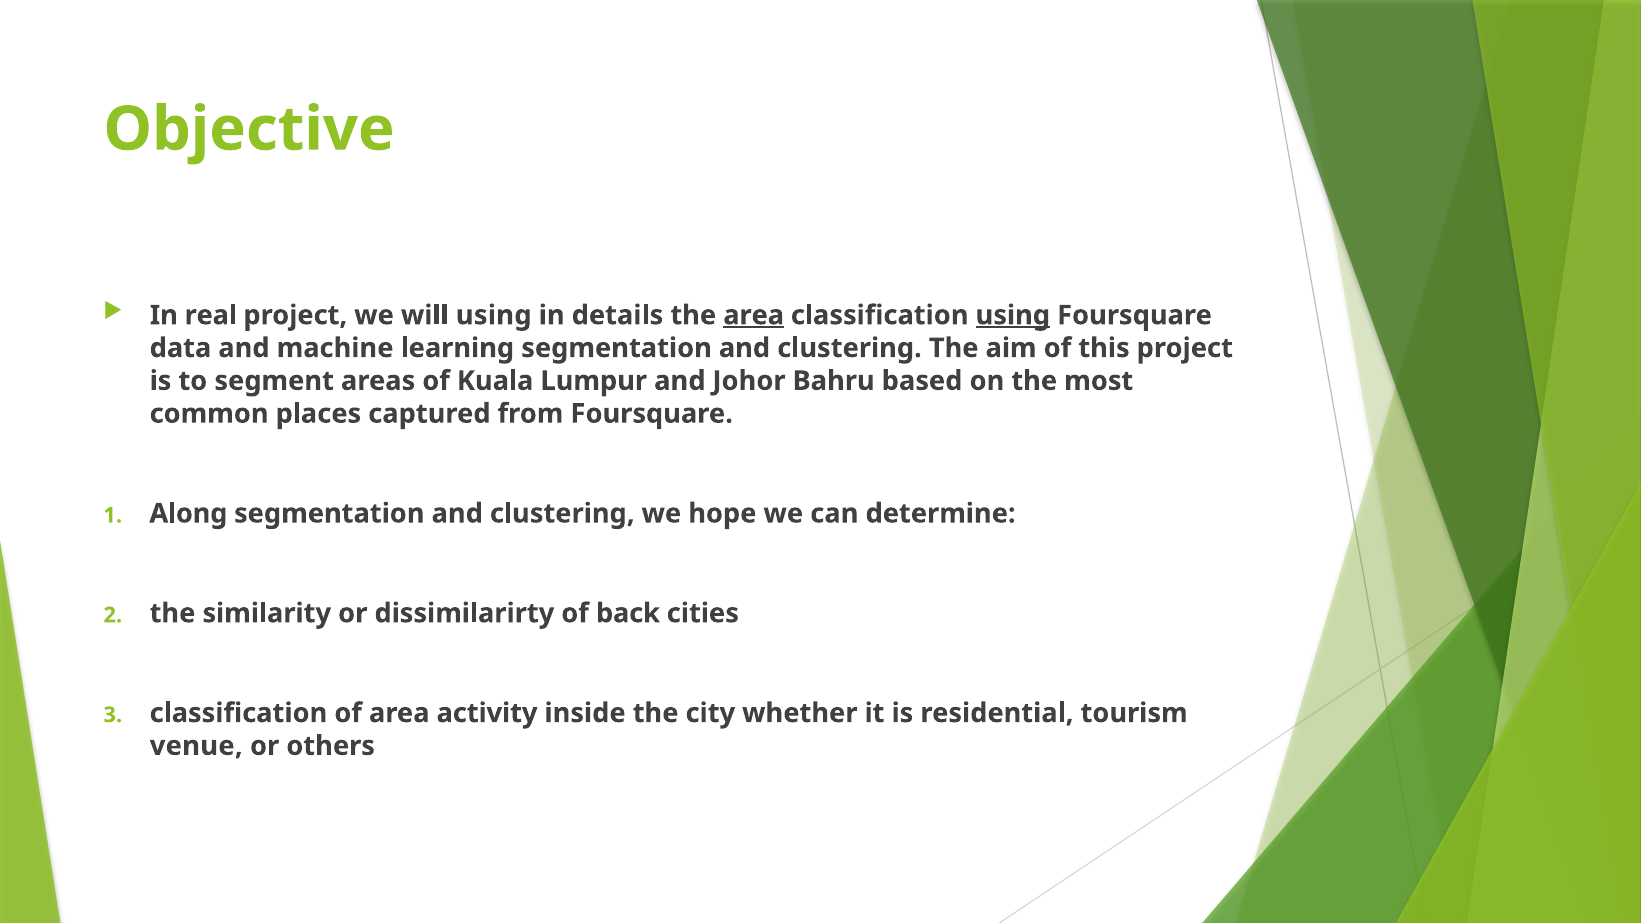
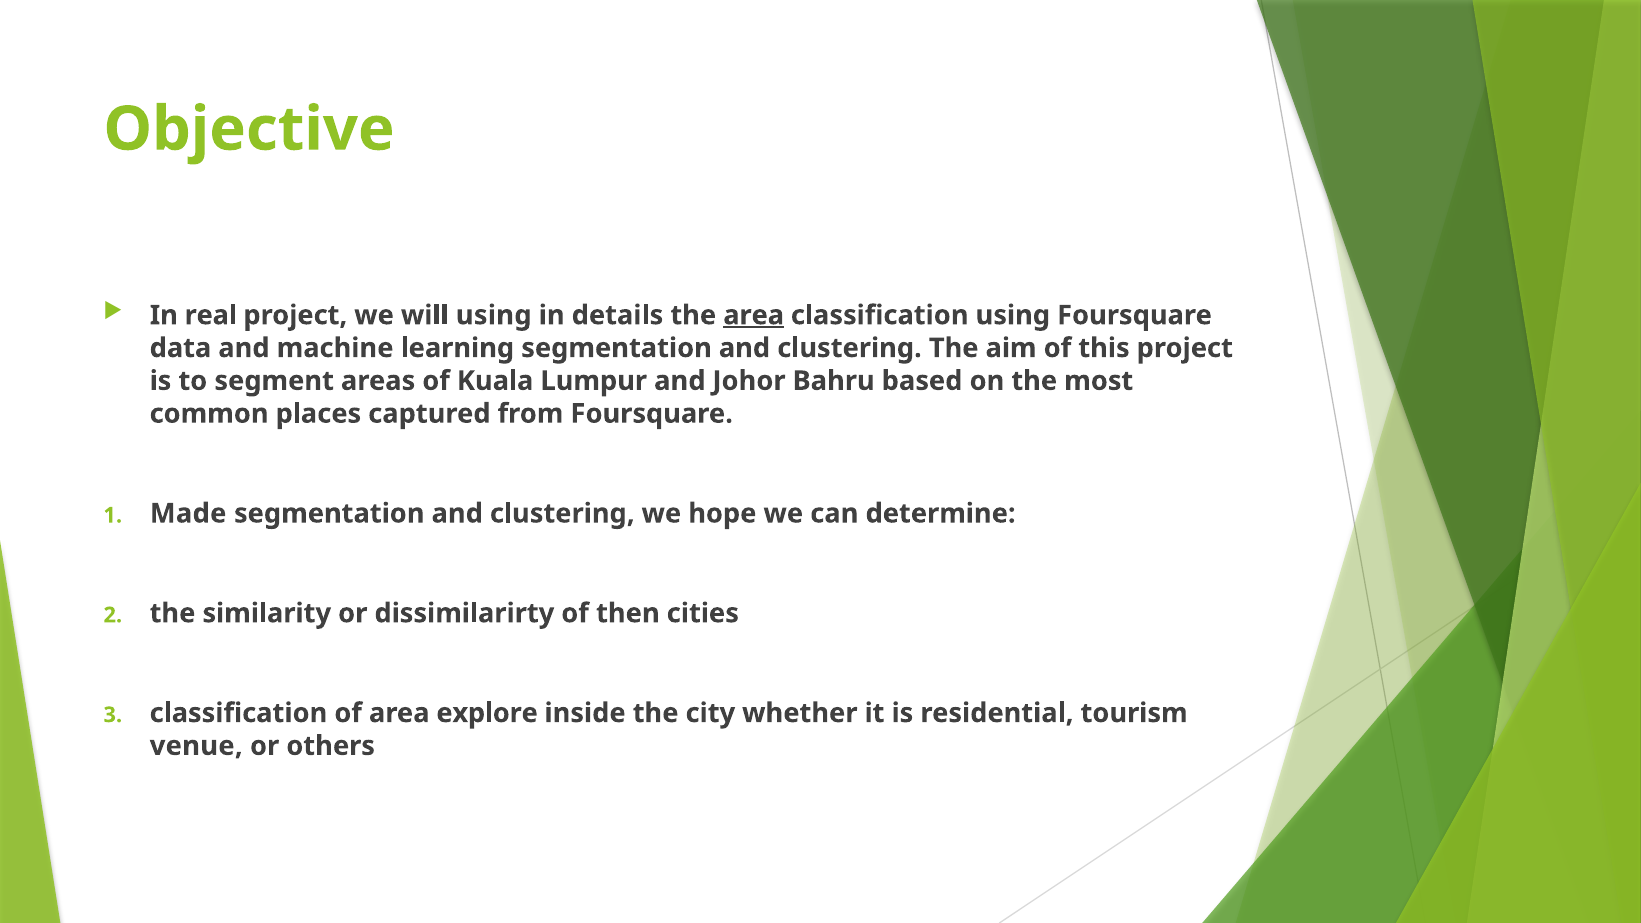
using at (1013, 315) underline: present -> none
Along: Along -> Made
back: back -> then
activity: activity -> explore
